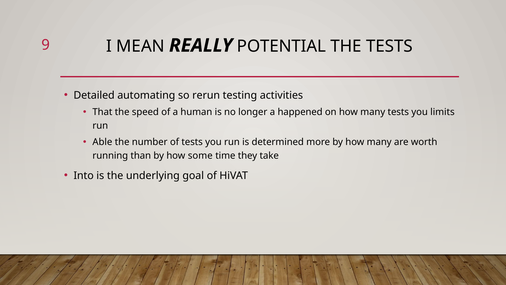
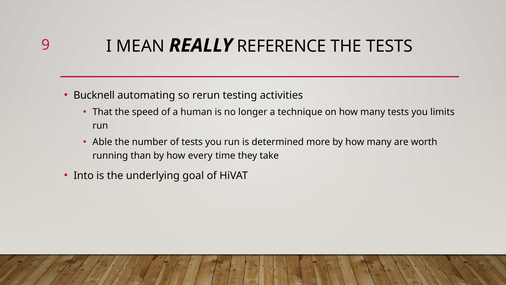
POTENTIAL: POTENTIAL -> REFERENCE
Detailed: Detailed -> Bucknell
happened: happened -> technique
some: some -> every
